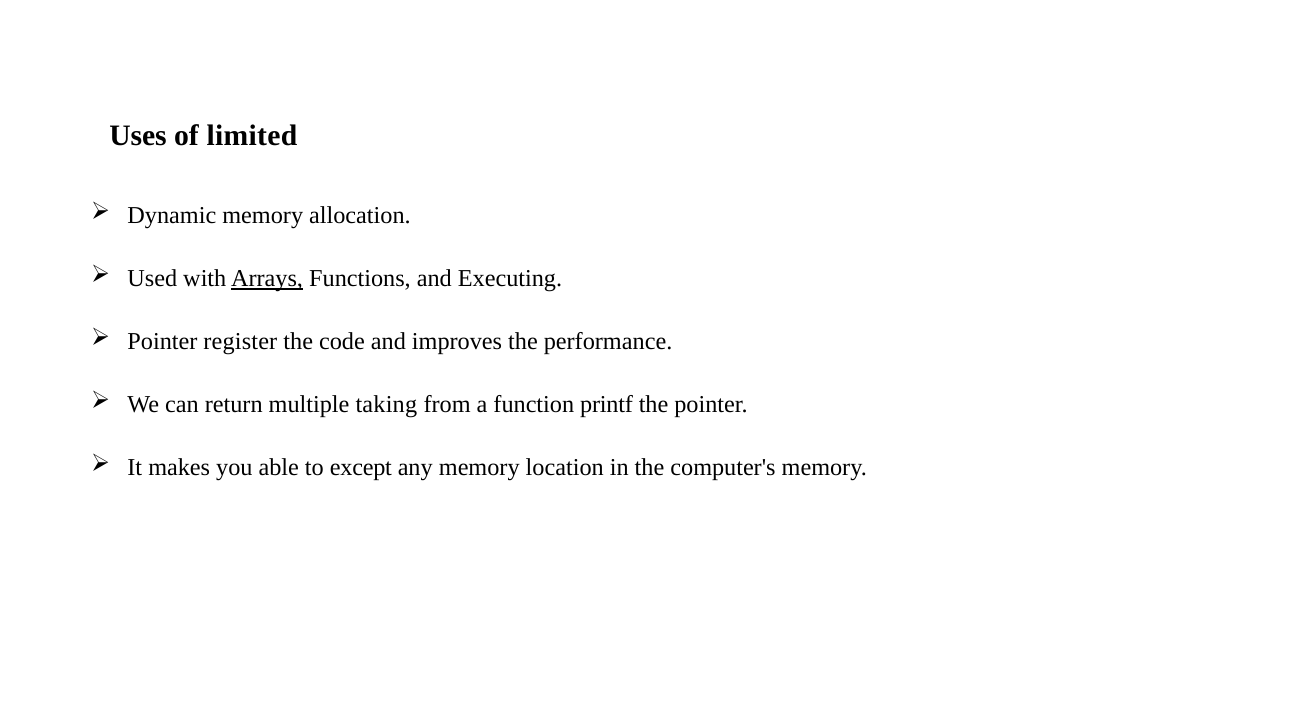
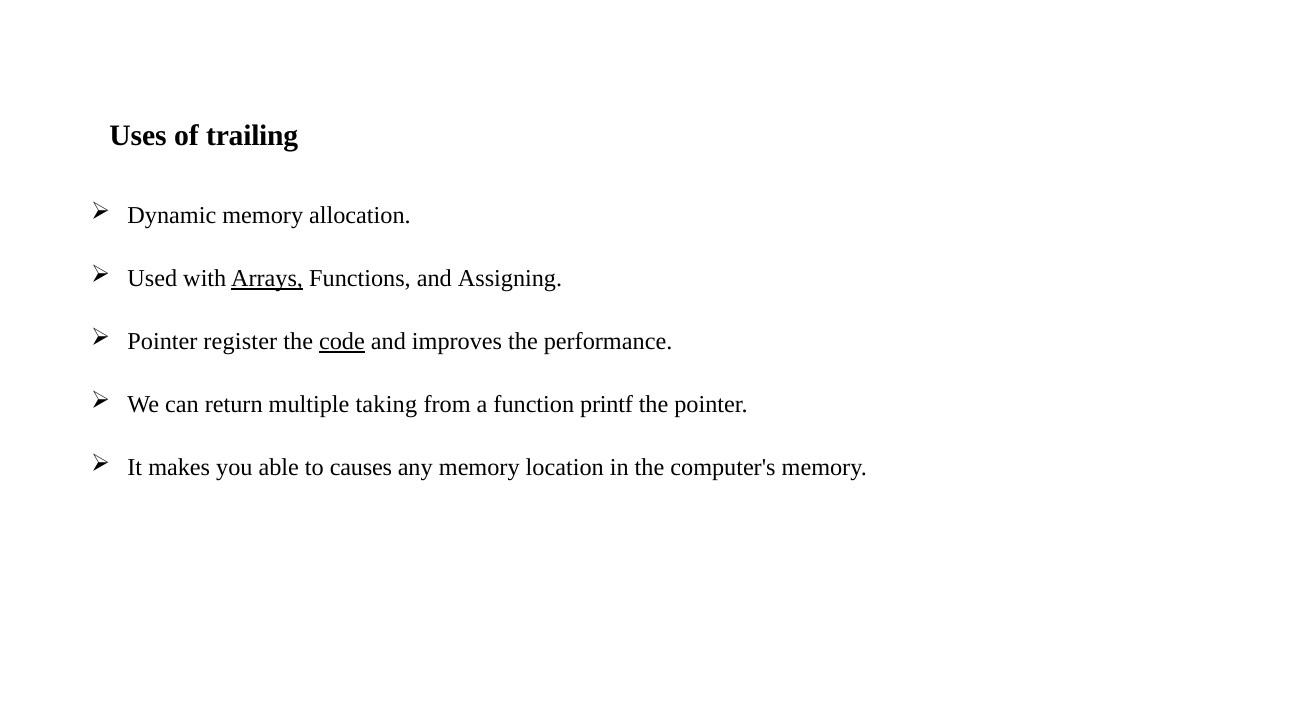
limited: limited -> trailing
Executing: Executing -> Assigning
code underline: none -> present
except: except -> causes
